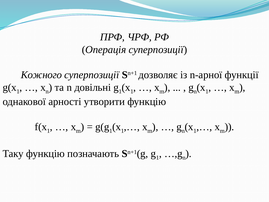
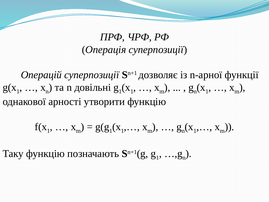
Кожного: Кожного -> Операцій
